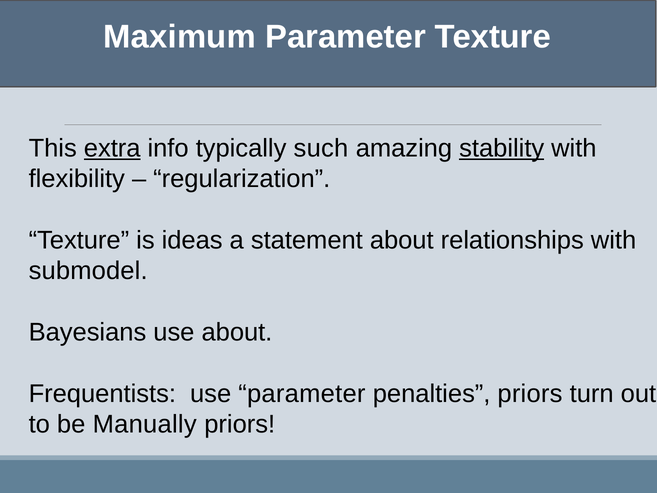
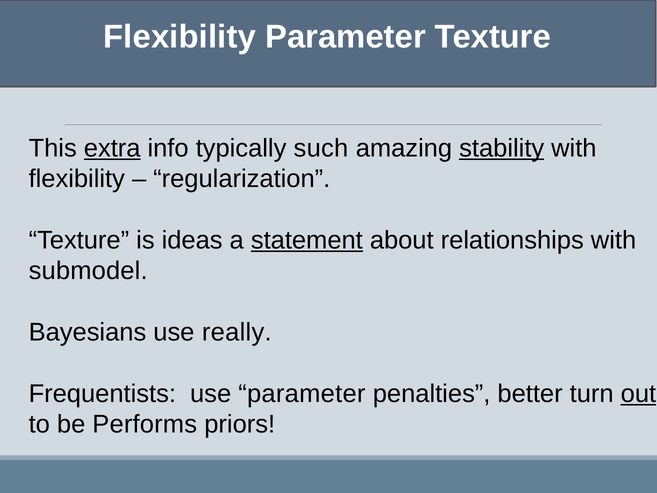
Maximum at (180, 37): Maximum -> Flexibility
statement underline: none -> present
use about: about -> really
penalties priors: priors -> better
out underline: none -> present
Manually: Manually -> Performs
